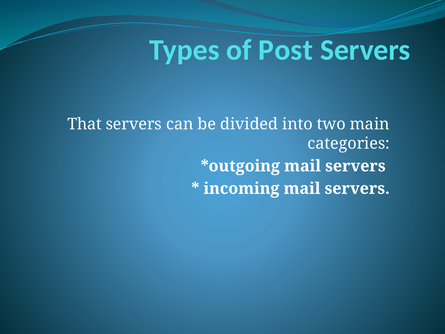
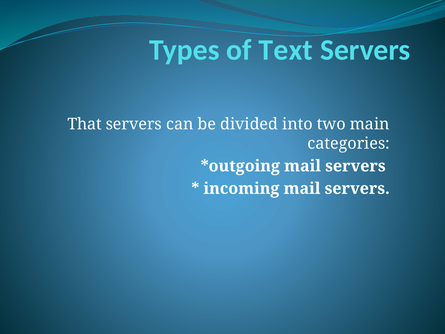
Post: Post -> Text
